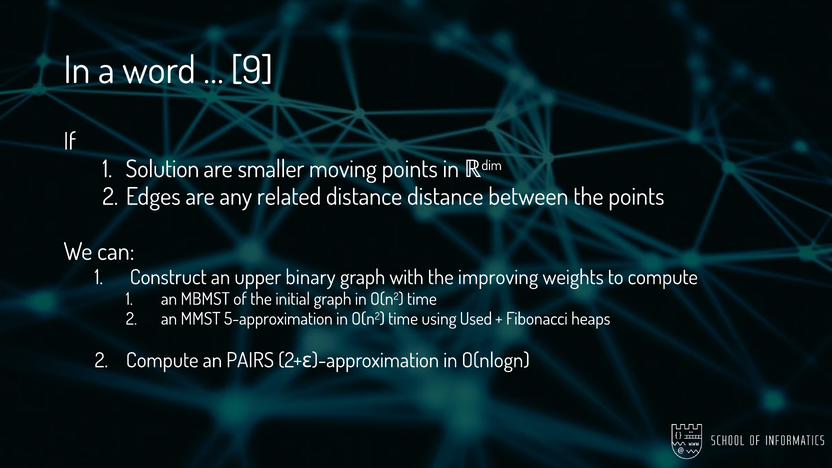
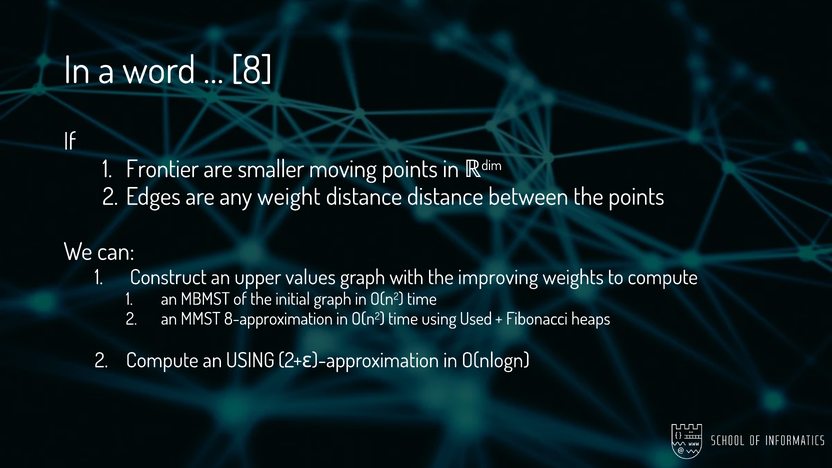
9: 9 -> 8
Solution: Solution -> Frontier
related: related -> weight
binary: binary -> values
5-approximation: 5-approximation -> 8-approximation
an PAIRS: PAIRS -> USING
